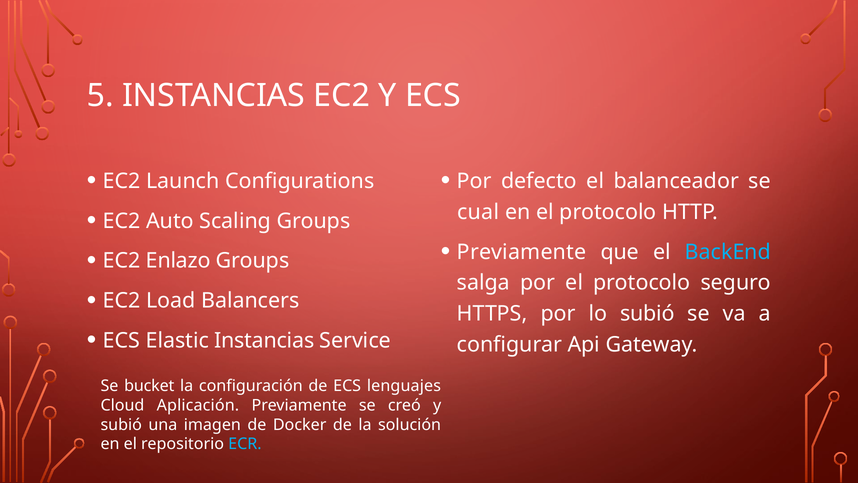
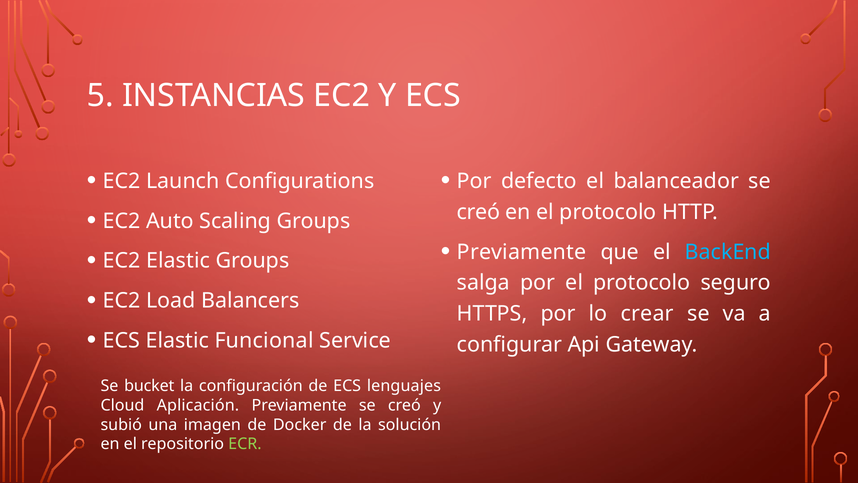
cual at (478, 212): cual -> creó
EC2 Enlazo: Enlazo -> Elastic
lo subió: subió -> crear
Elastic Instancias: Instancias -> Funcional
ECR colour: light blue -> light green
